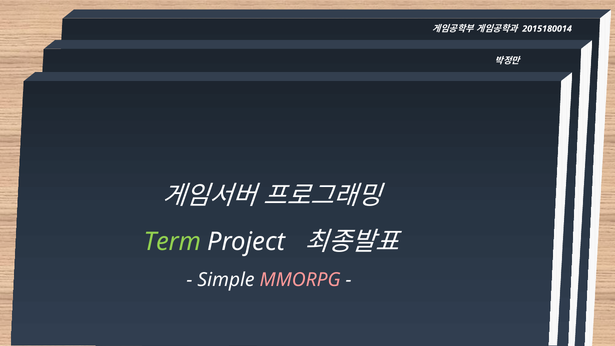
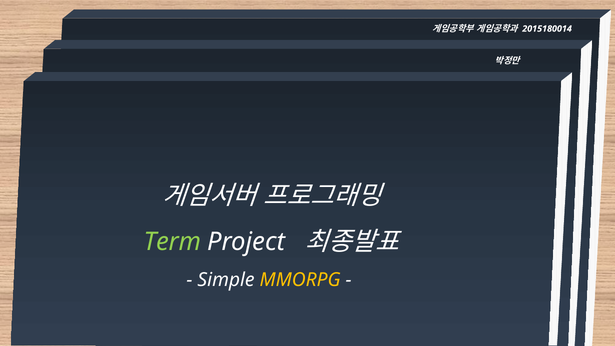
MMORPG colour: pink -> yellow
